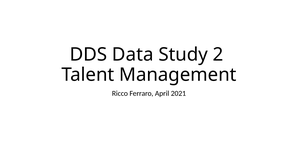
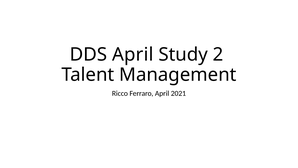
DDS Data: Data -> April
